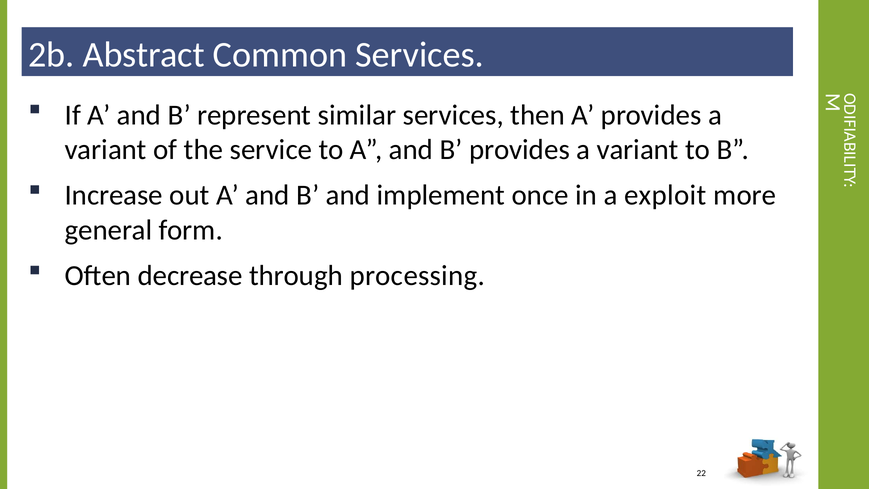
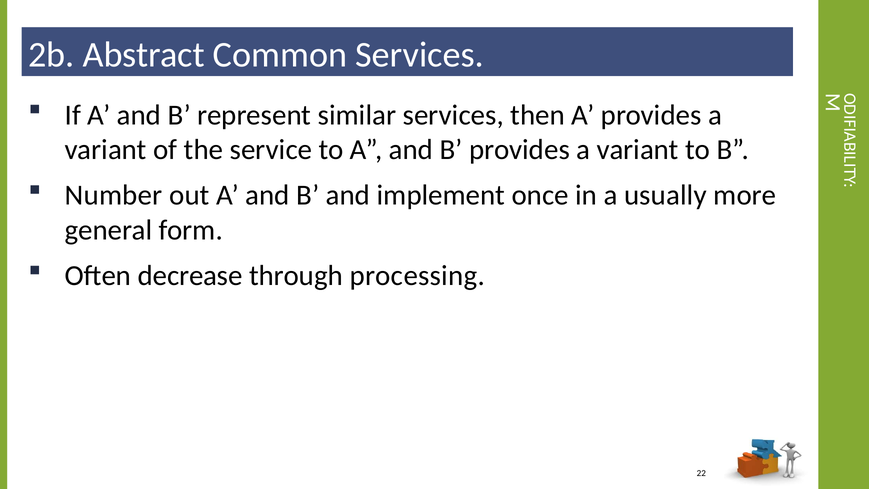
Increase: Increase -> Number
exploit: exploit -> usually
